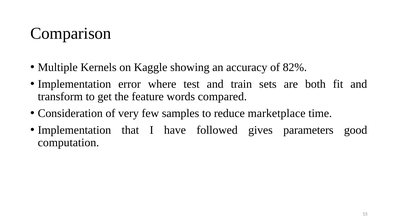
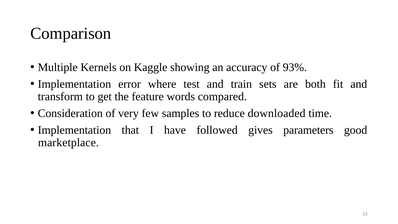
82%: 82% -> 93%
marketplace: marketplace -> downloaded
computation: computation -> marketplace
